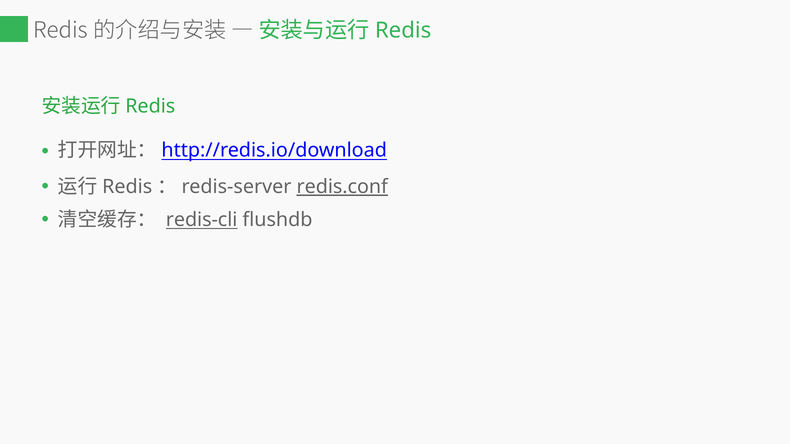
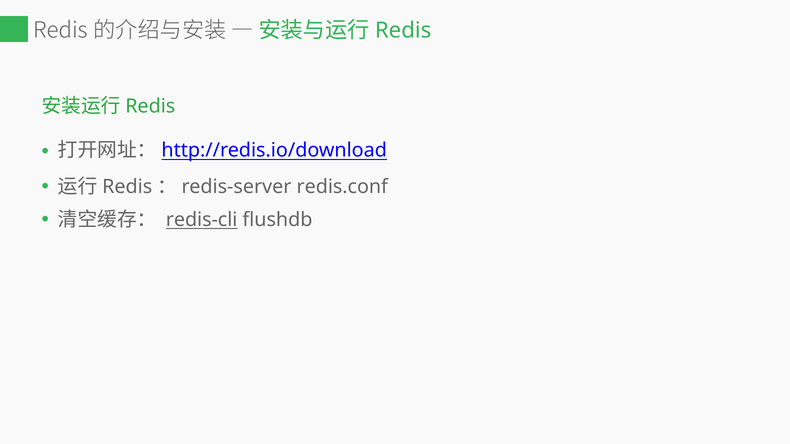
redis.conf underline: present -> none
